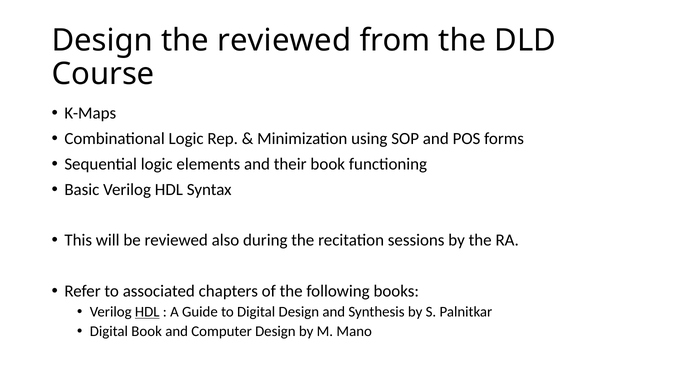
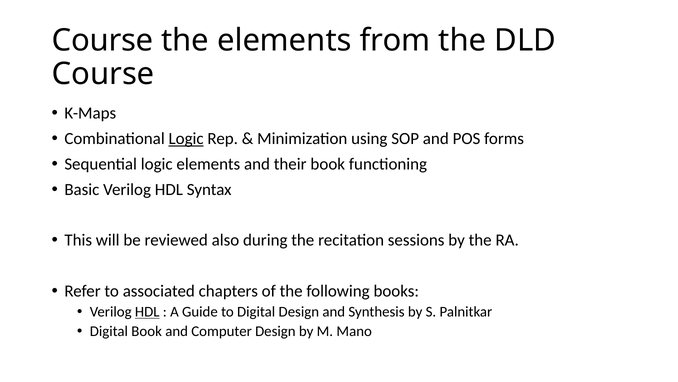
Design at (102, 40): Design -> Course
the reviewed: reviewed -> elements
Logic at (186, 138) underline: none -> present
